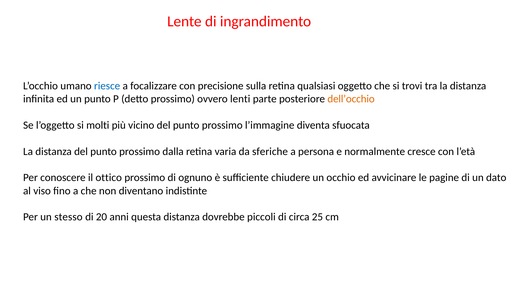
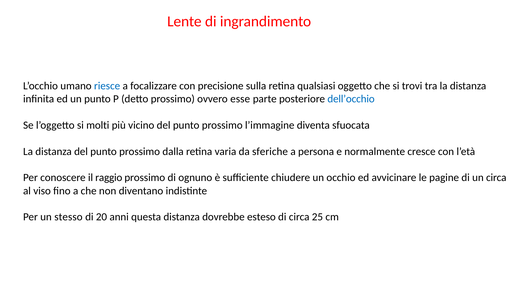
lenti: lenti -> esse
dell’occhio colour: orange -> blue
ottico: ottico -> raggio
un dato: dato -> circa
piccoli: piccoli -> esteso
